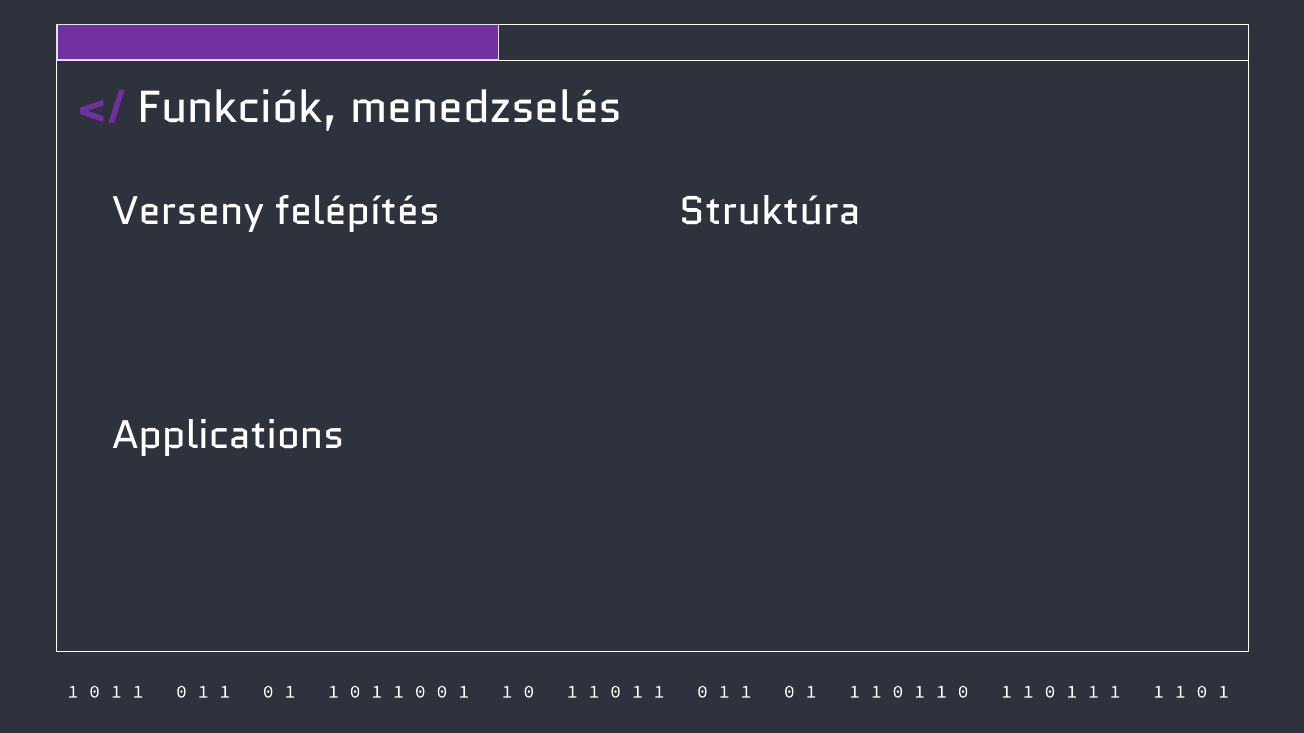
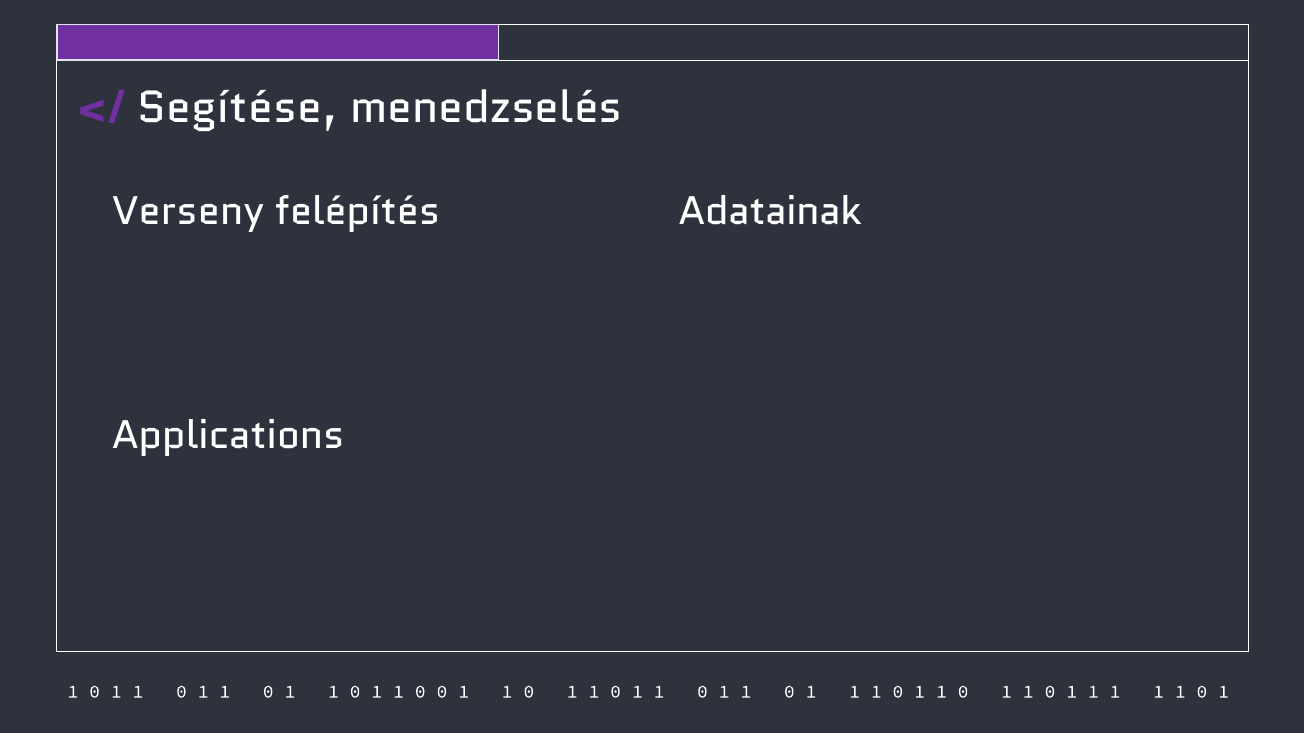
Funkciók: Funkciók -> Segítése
Struktúra: Struktúra -> Adatainak
